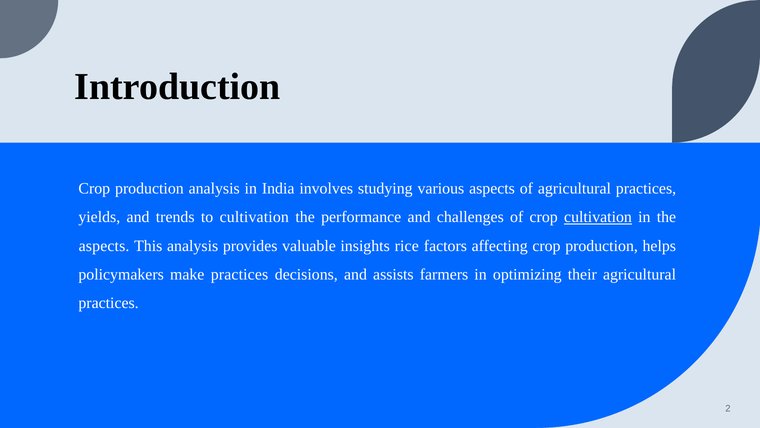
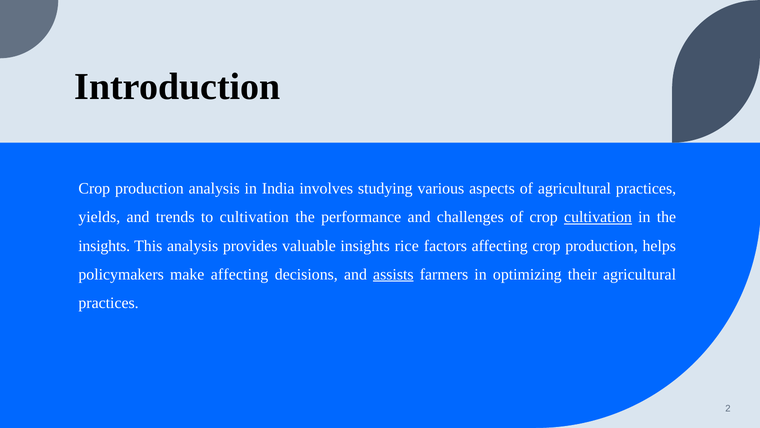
aspects at (104, 245): aspects -> insights
make practices: practices -> affecting
assists underline: none -> present
